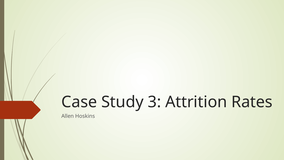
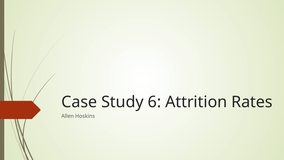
3: 3 -> 6
